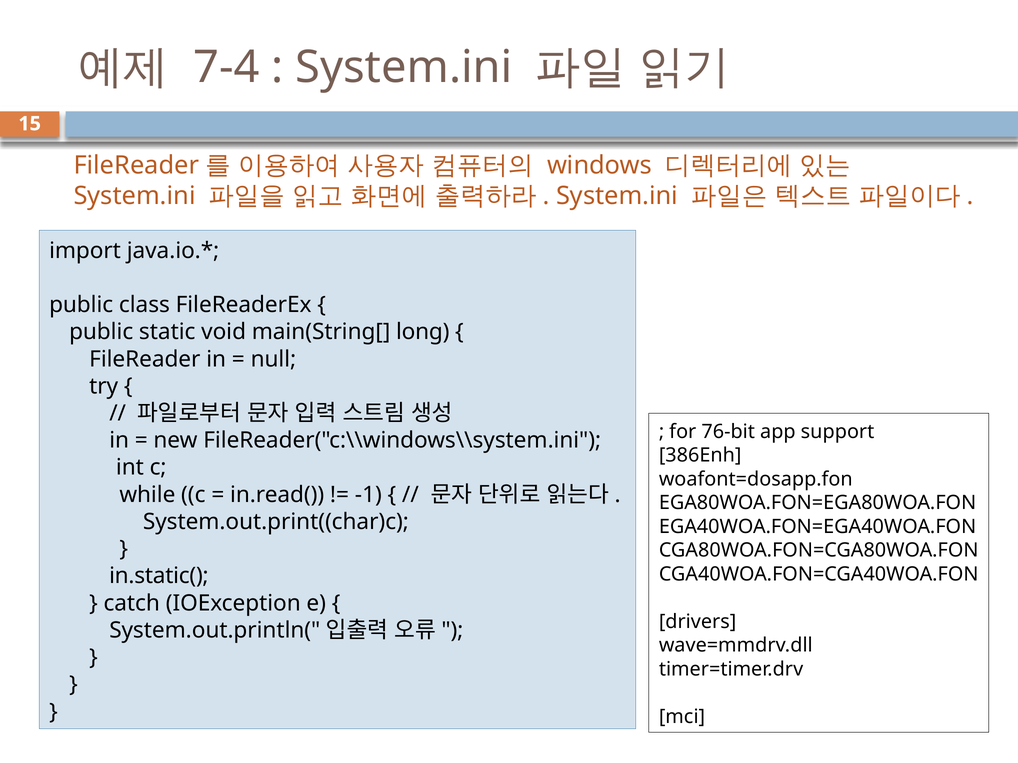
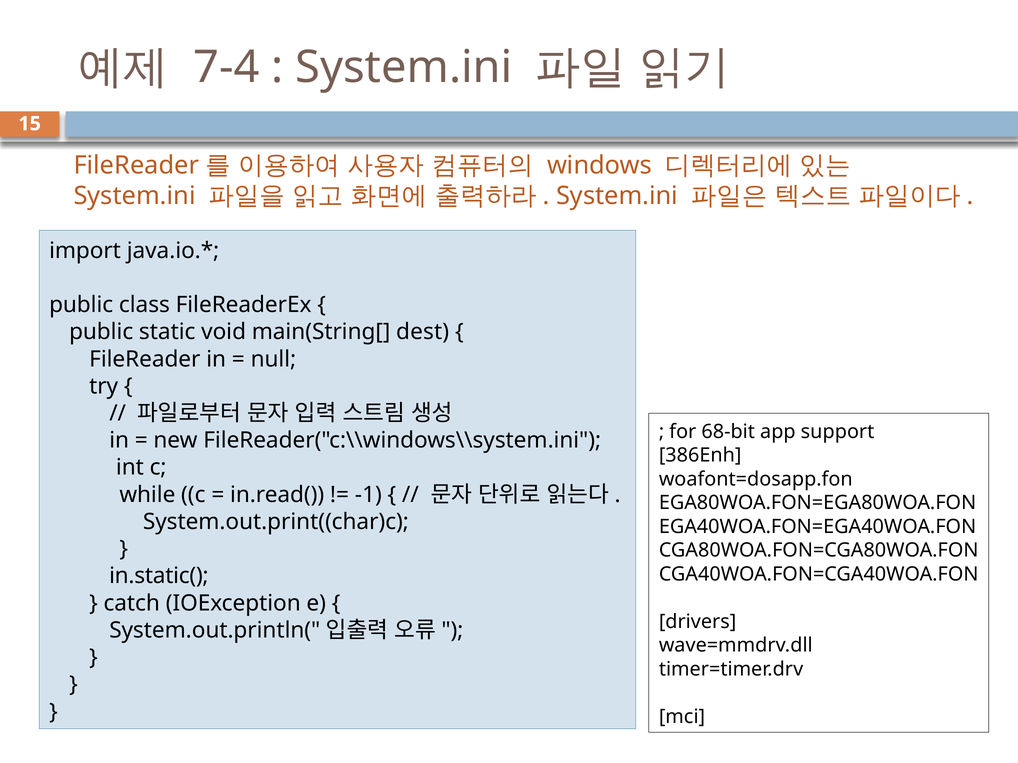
long: long -> dest
76-bit: 76-bit -> 68-bit
